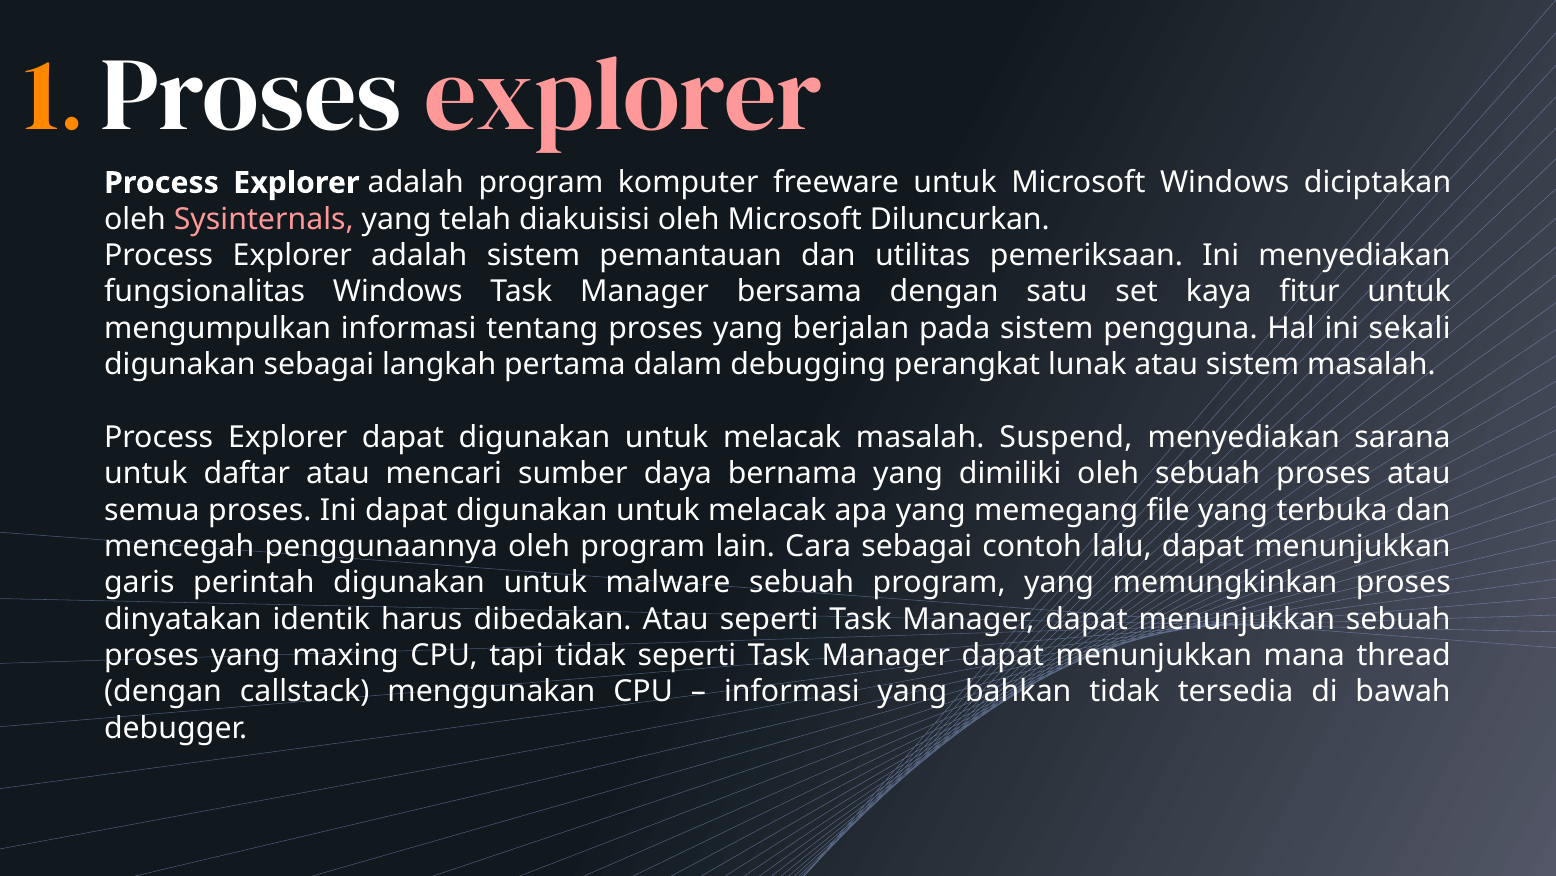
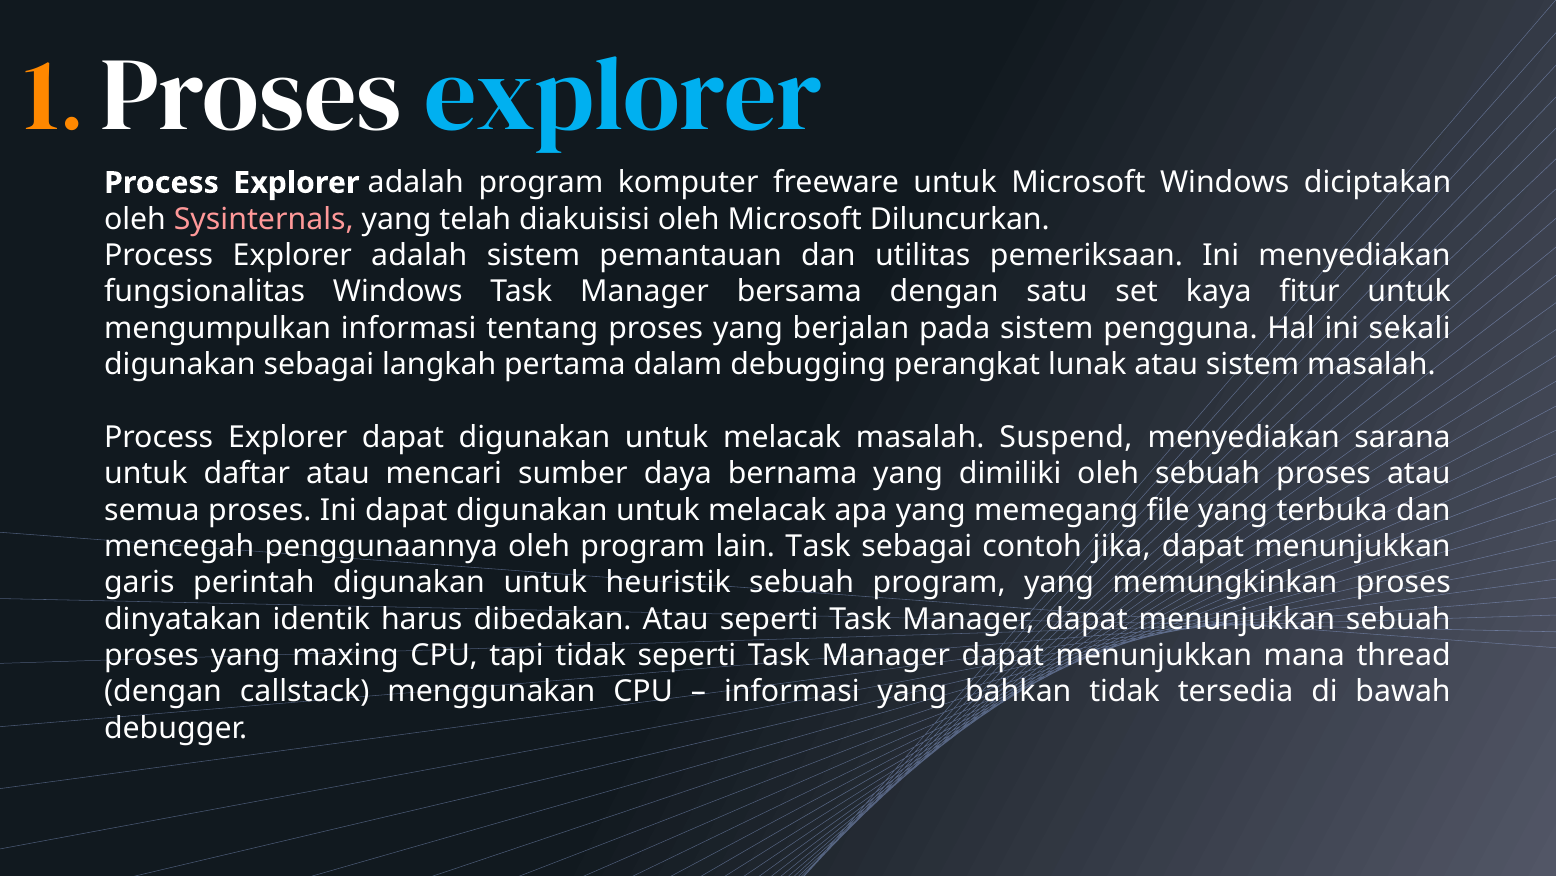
explorer at (623, 95) colour: pink -> light blue
lain Cara: Cara -> Task
lalu: lalu -> jika
malware: malware -> heuristik
